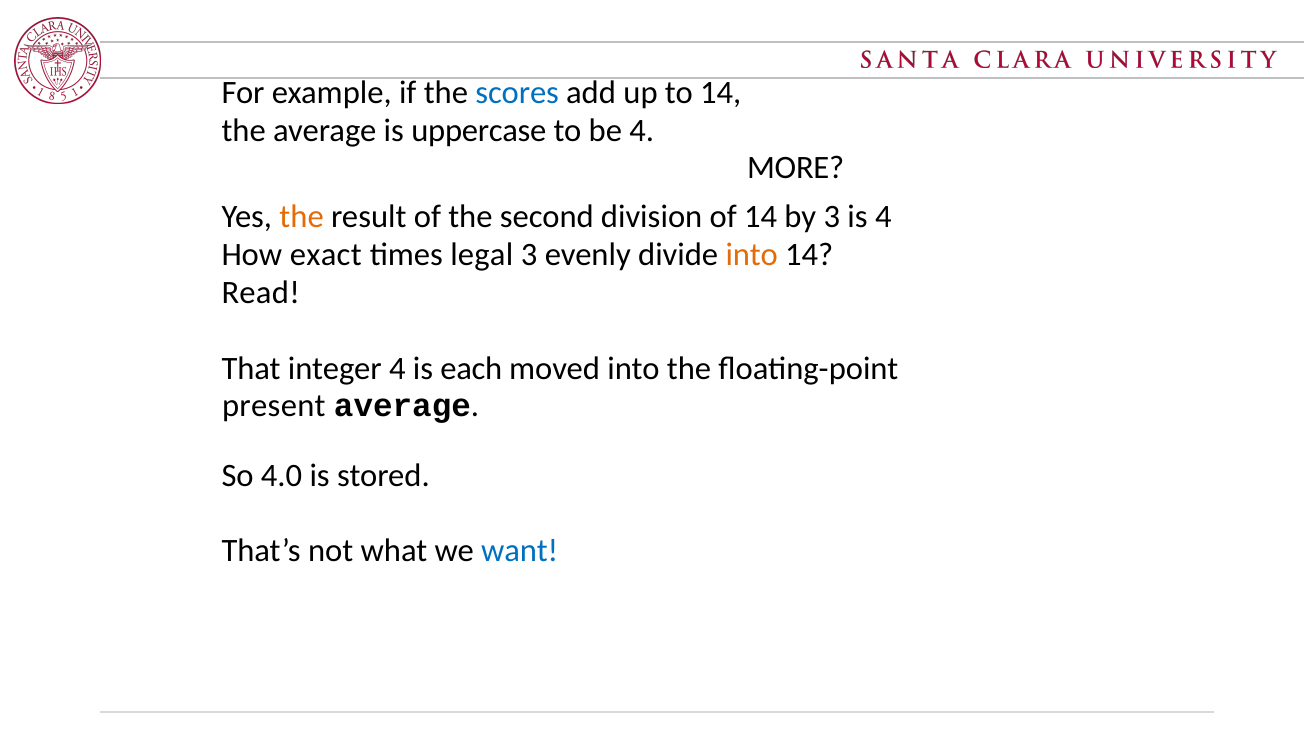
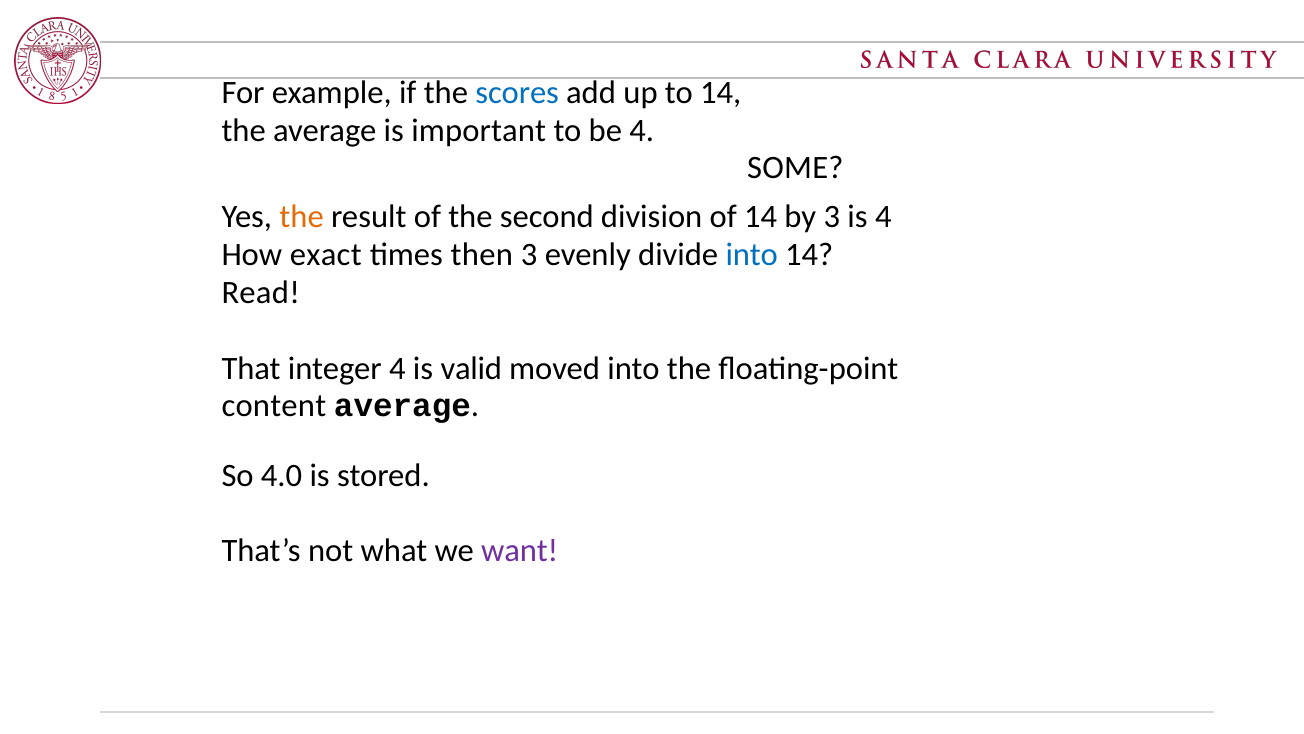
uppercase: uppercase -> important
MORE: MORE -> SOME
legal: legal -> then
into at (752, 255) colour: orange -> blue
each: each -> valid
present: present -> content
want colour: blue -> purple
